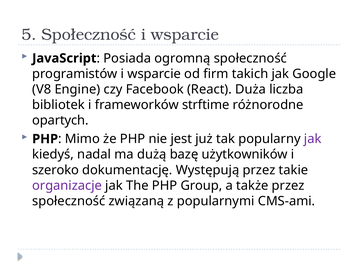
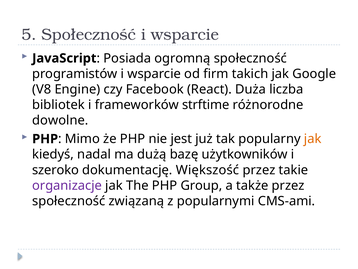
opartych: opartych -> dowolne
jak at (313, 139) colour: purple -> orange
Występują: Występują -> Większość
